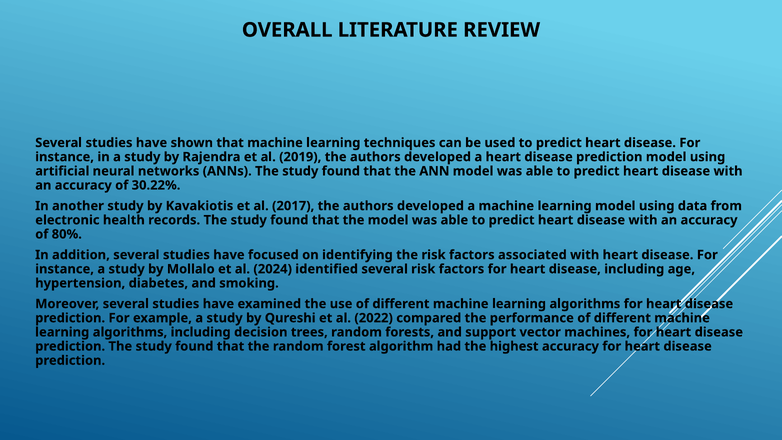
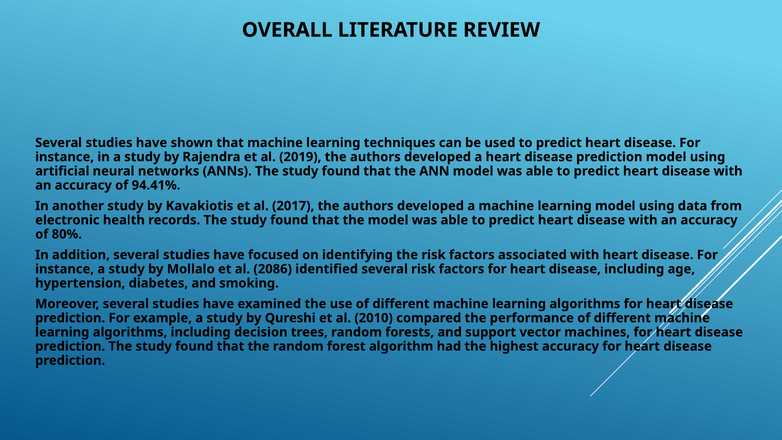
30.22%: 30.22% -> 94.41%
2024: 2024 -> 2086
2022: 2022 -> 2010
